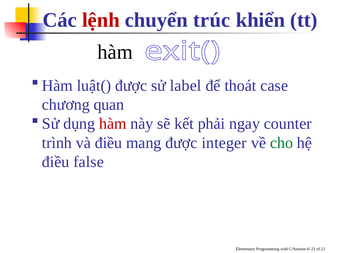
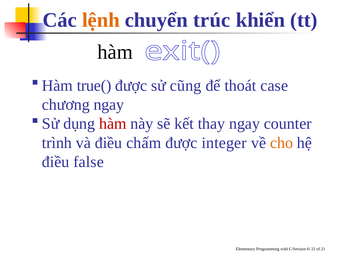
lệnh colour: red -> orange
luật(: luật( -> true(
label: label -> cũng
chương quan: quan -> ngay
phải: phải -> thay
mang: mang -> chấm
cho colour: green -> orange
